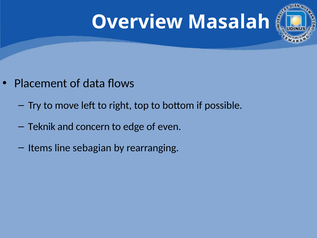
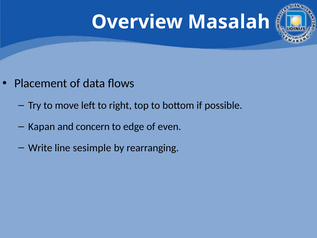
Teknik: Teknik -> Kapan
Items: Items -> Write
sebagian: sebagian -> sesimple
